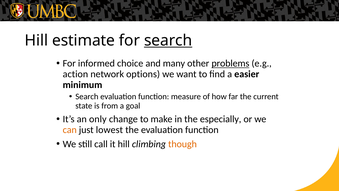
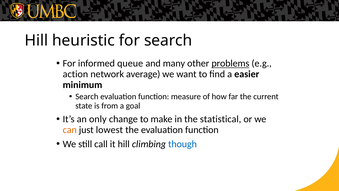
estimate: estimate -> heuristic
search at (168, 40) underline: present -> none
choice: choice -> queue
options: options -> average
especially: especially -> statistical
though colour: orange -> blue
